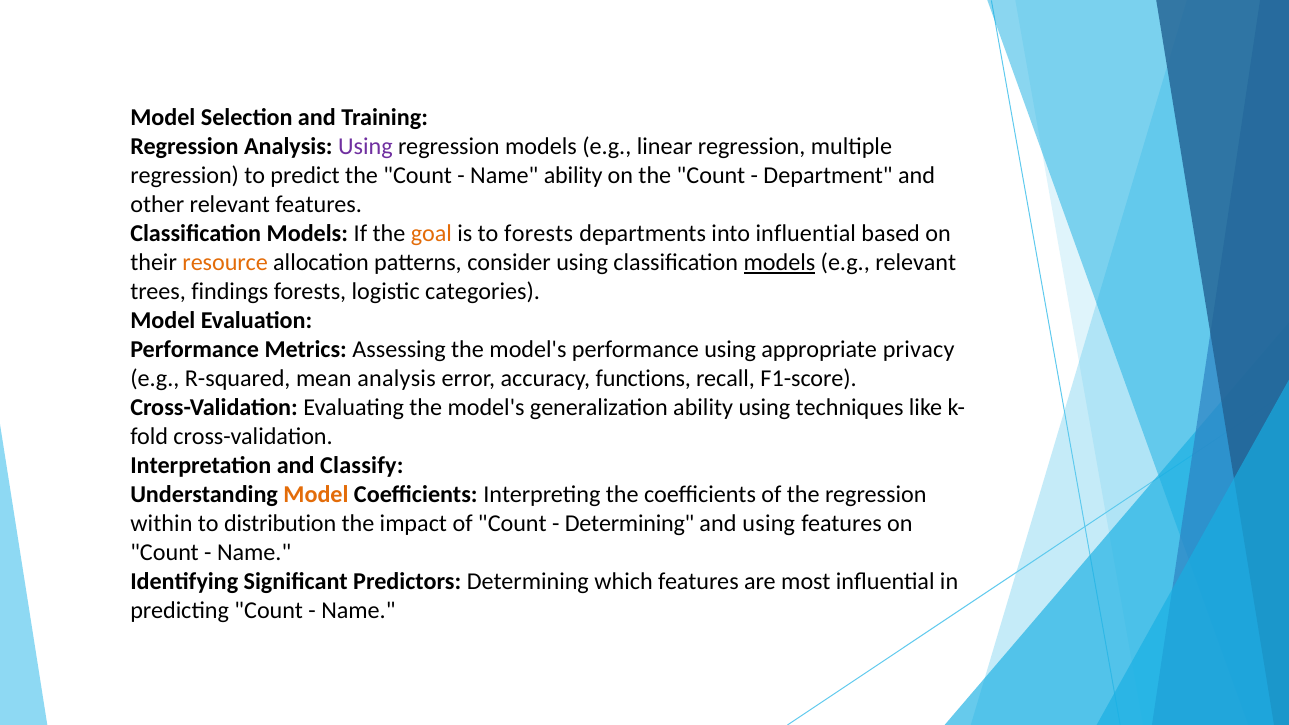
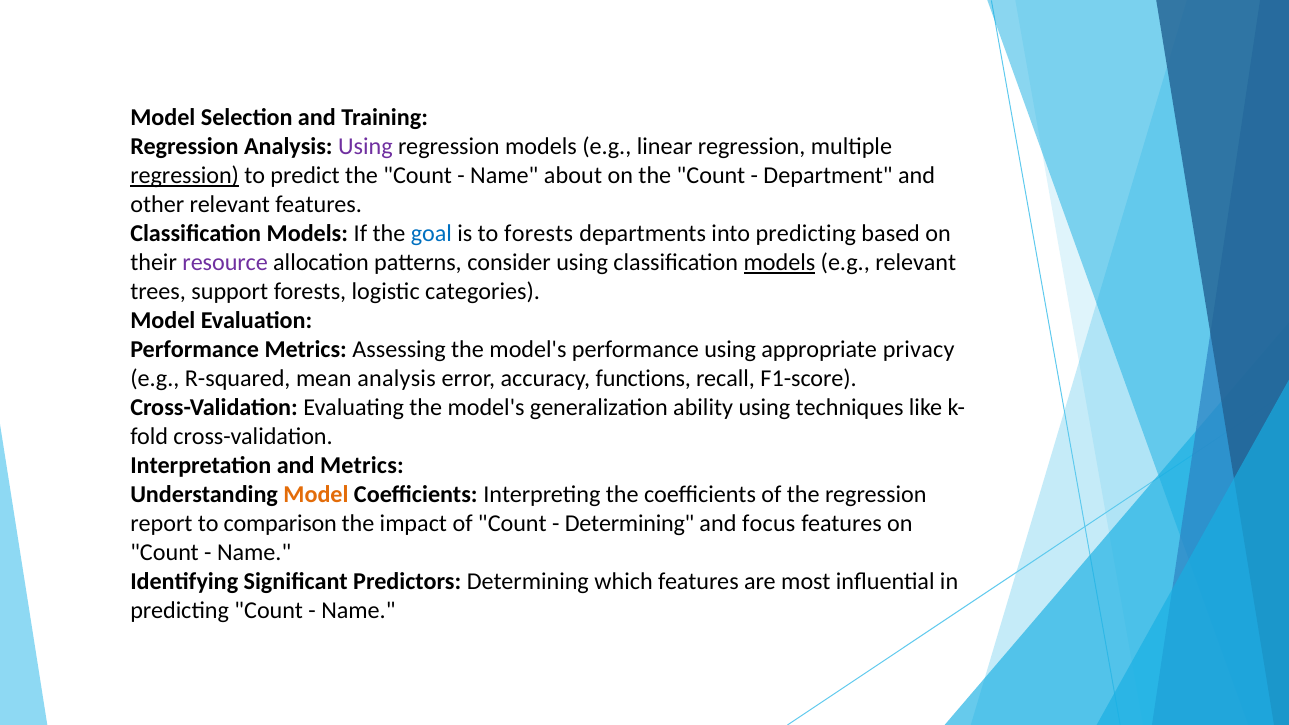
regression at (185, 176) underline: none -> present
Name ability: ability -> about
goal colour: orange -> blue
into influential: influential -> predicting
resource colour: orange -> purple
findings: findings -> support
and Classify: Classify -> Metrics
within: within -> report
distribution: distribution -> comparison
and using: using -> focus
